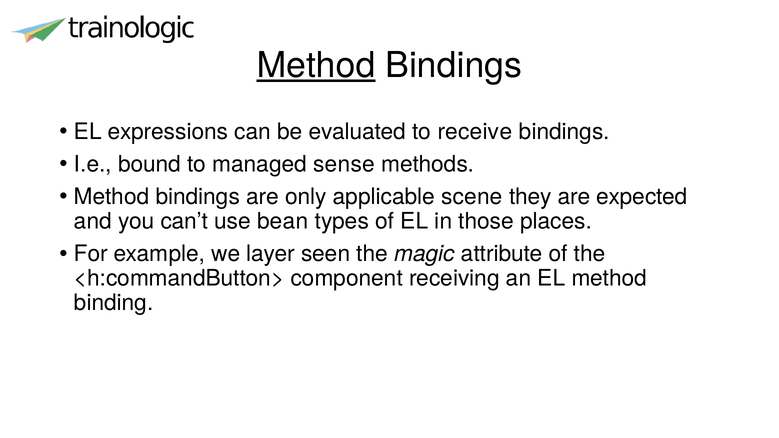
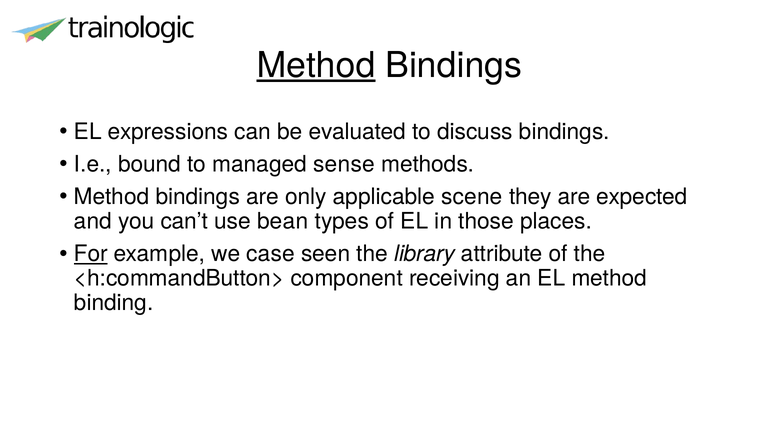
receive: receive -> discuss
For underline: none -> present
layer: layer -> case
magic: magic -> library
